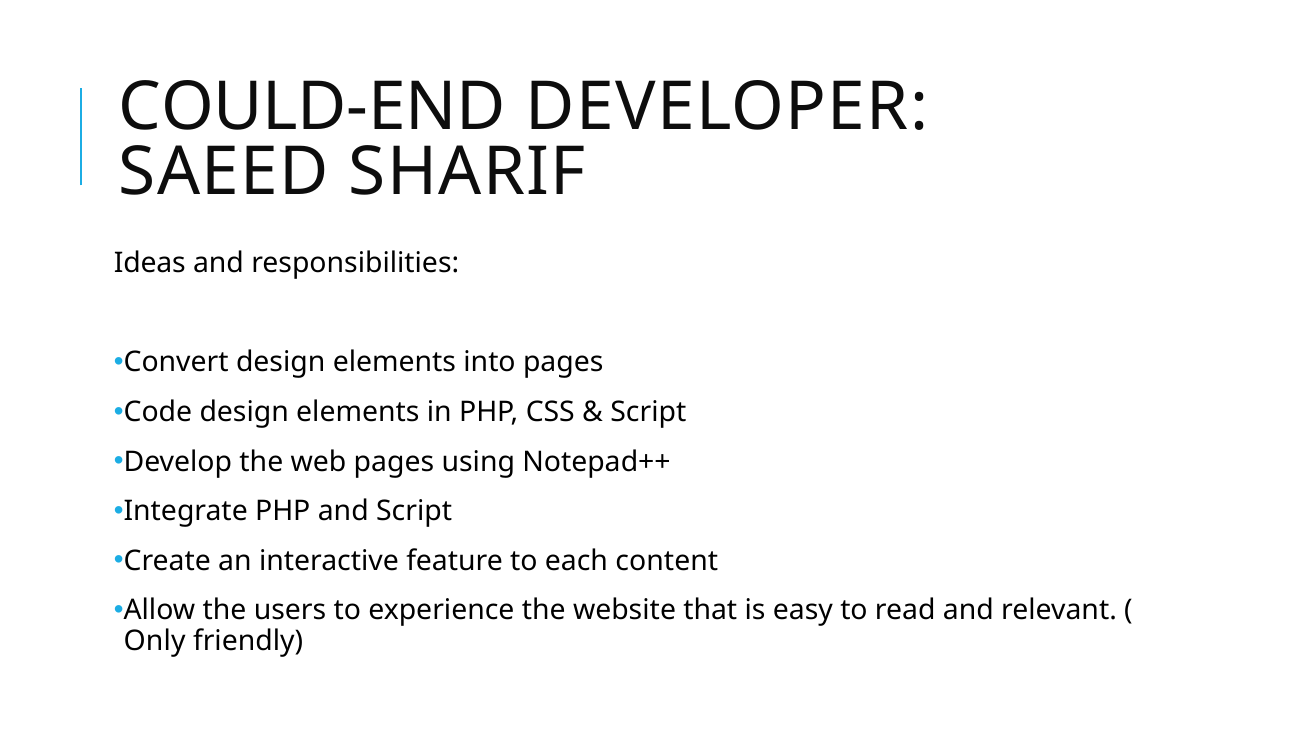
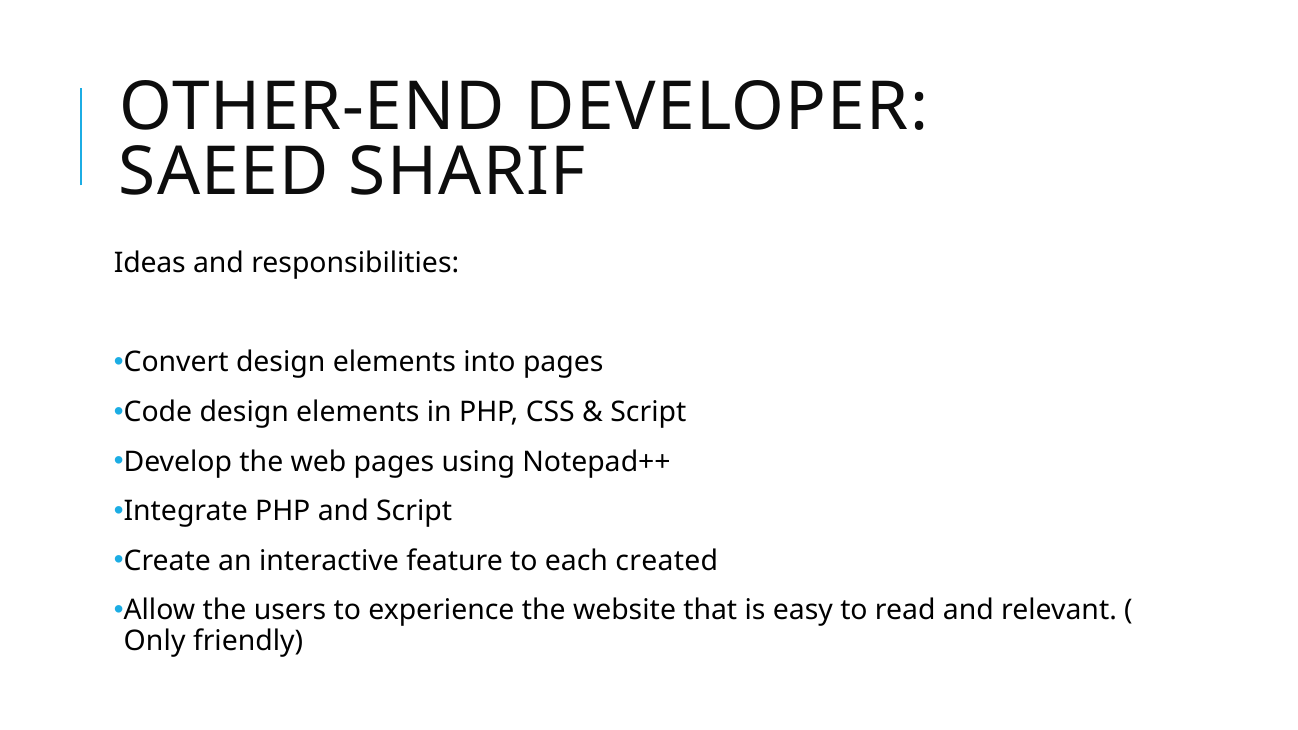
COULD-END: COULD-END -> OTHER-END
content: content -> created
